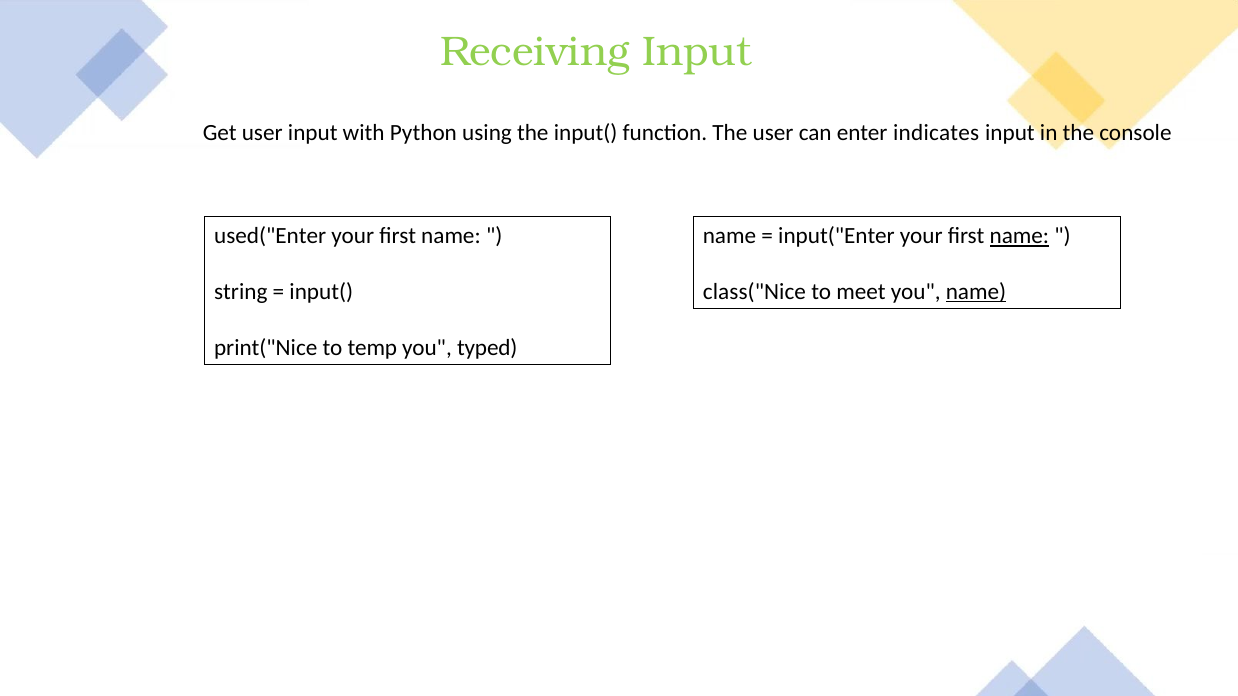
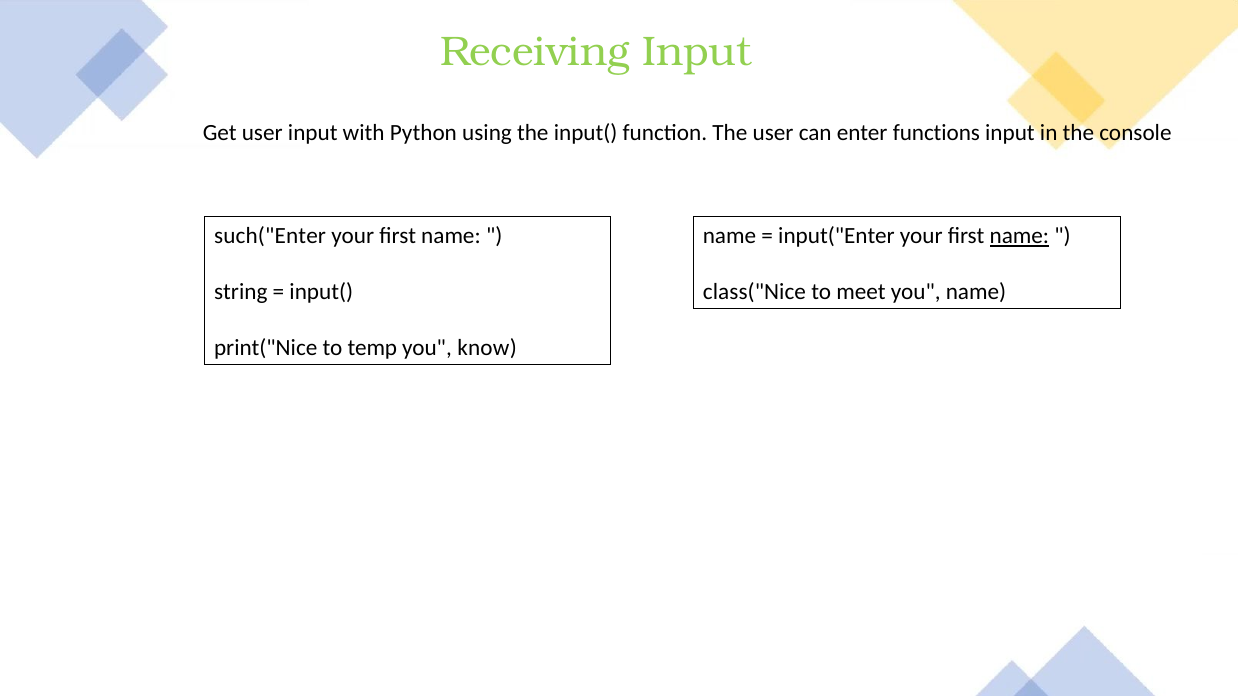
indicates: indicates -> functions
used("Enter: used("Enter -> such("Enter
name at (976, 292) underline: present -> none
typed: typed -> know
